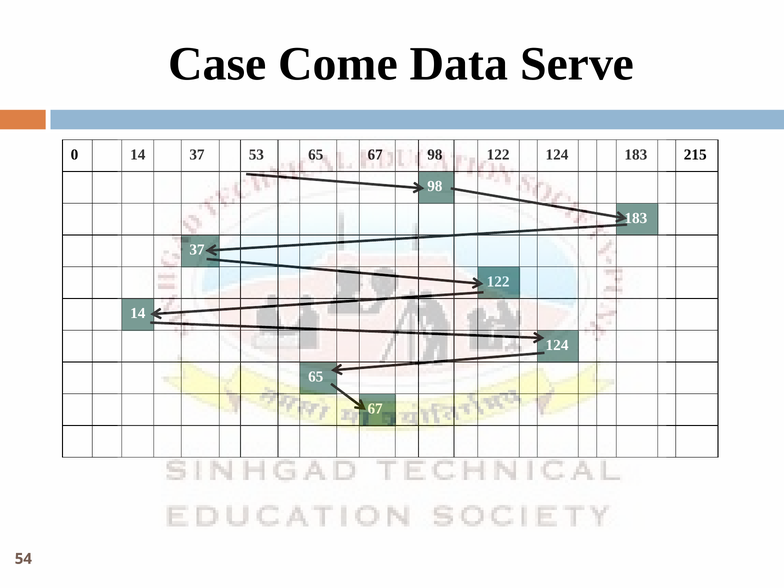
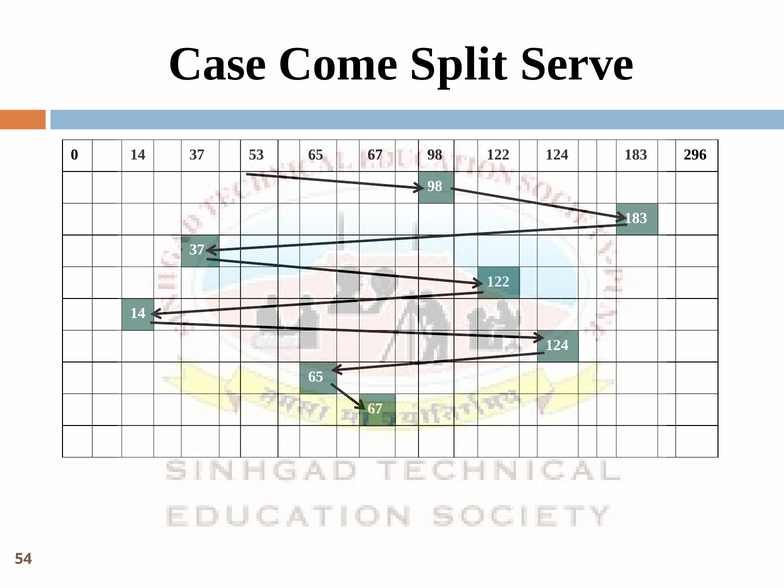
Data: Data -> Split
215: 215 -> 296
